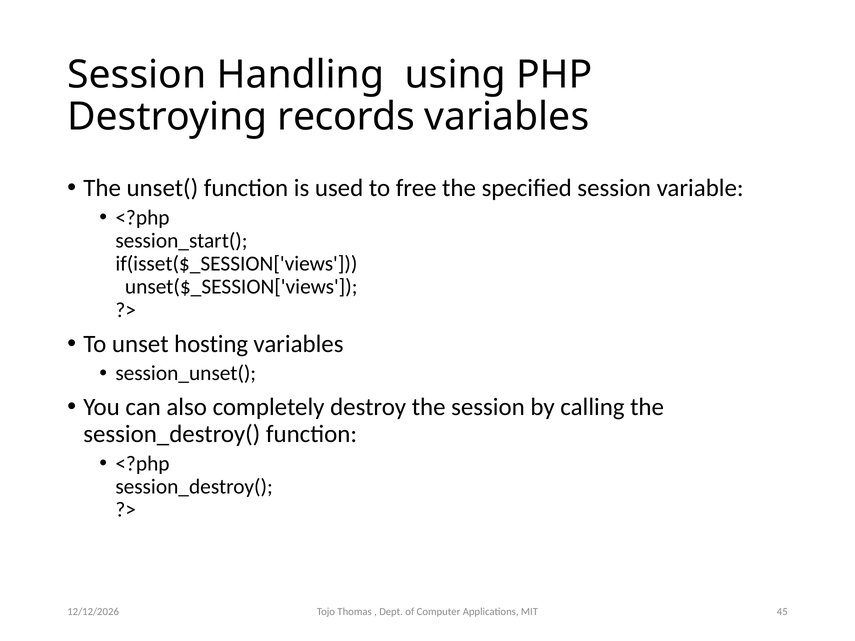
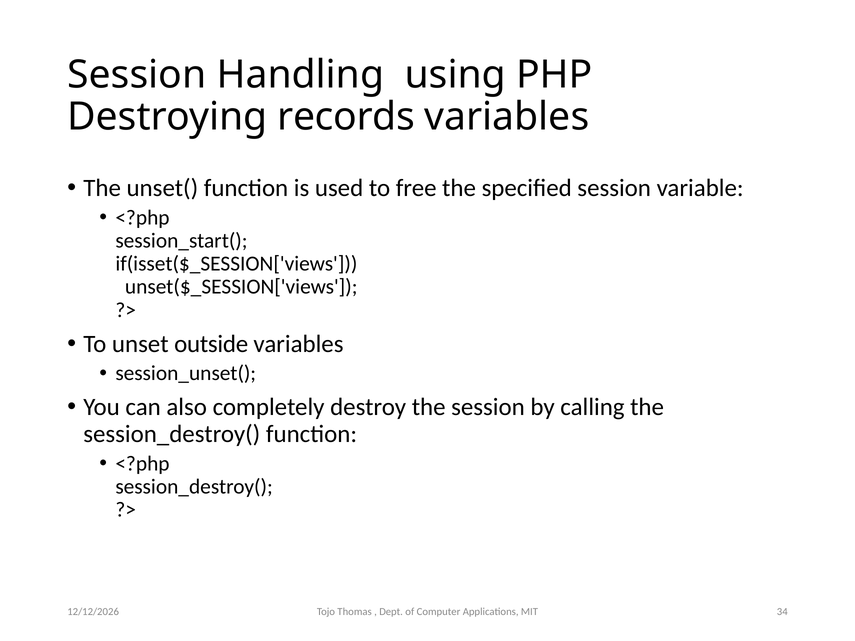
hosting: hosting -> outside
45: 45 -> 34
